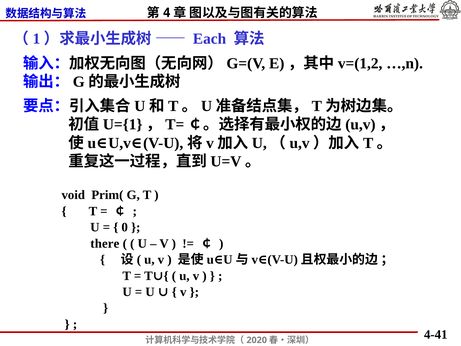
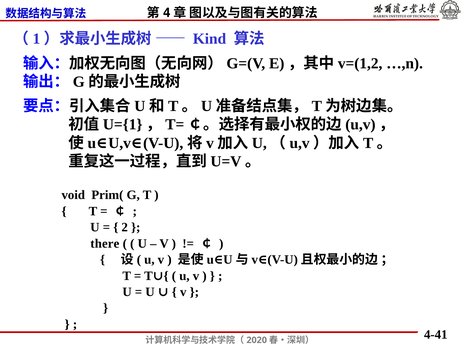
Each: Each -> Kind
0: 0 -> 2
